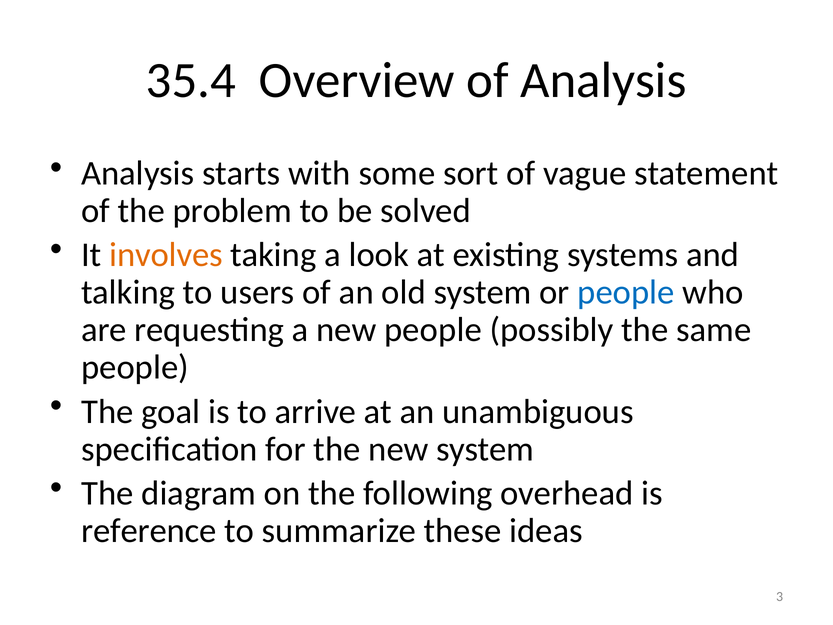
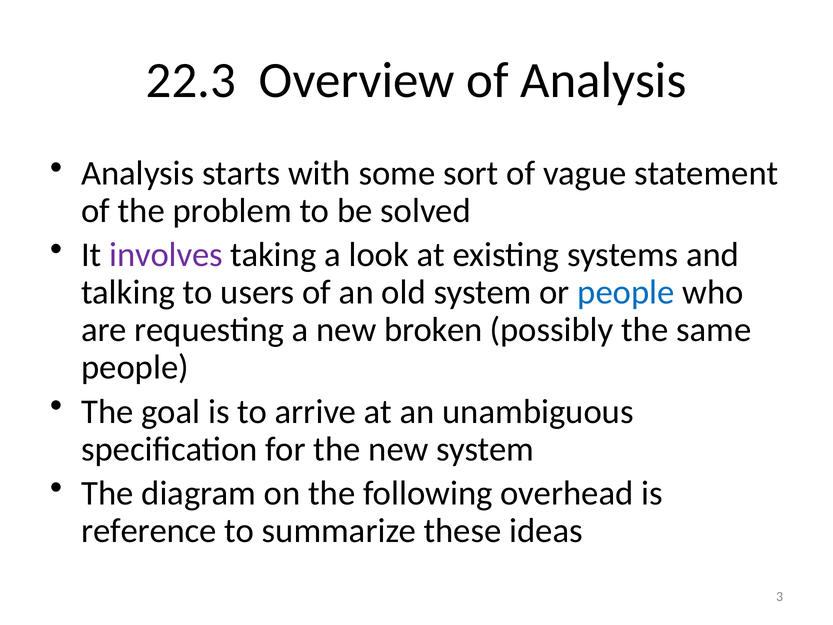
35.4: 35.4 -> 22.3
involves colour: orange -> purple
new people: people -> broken
